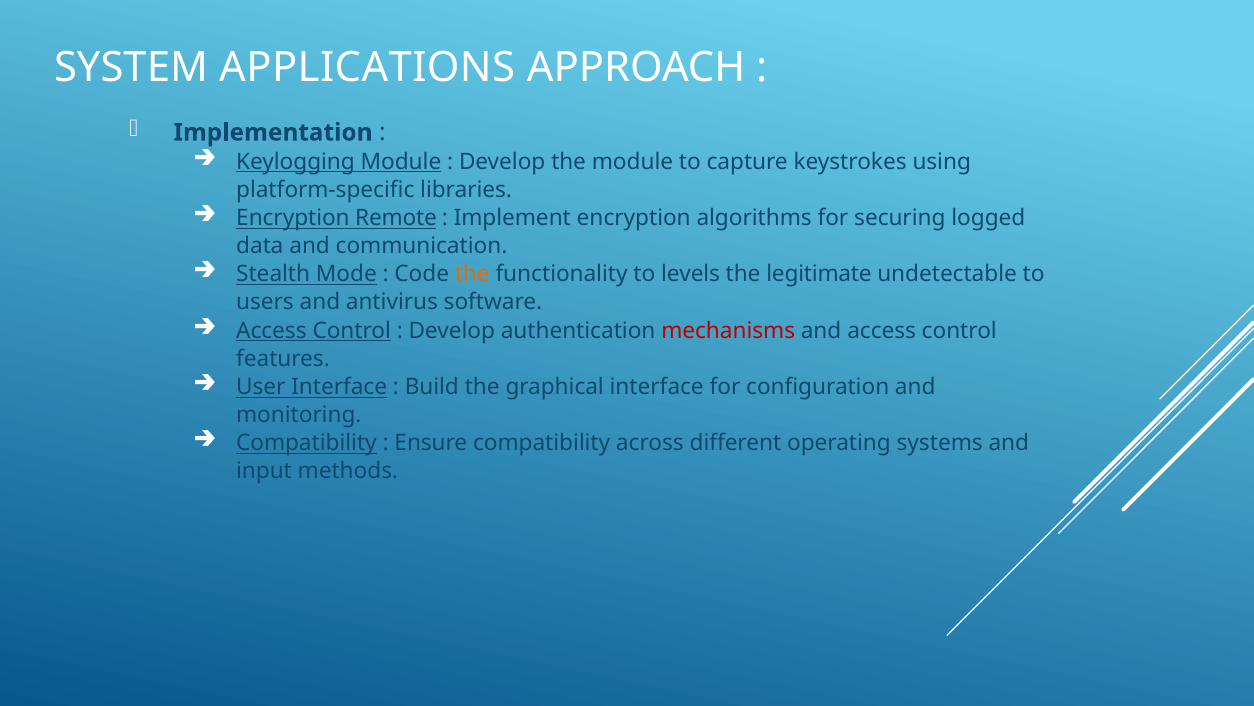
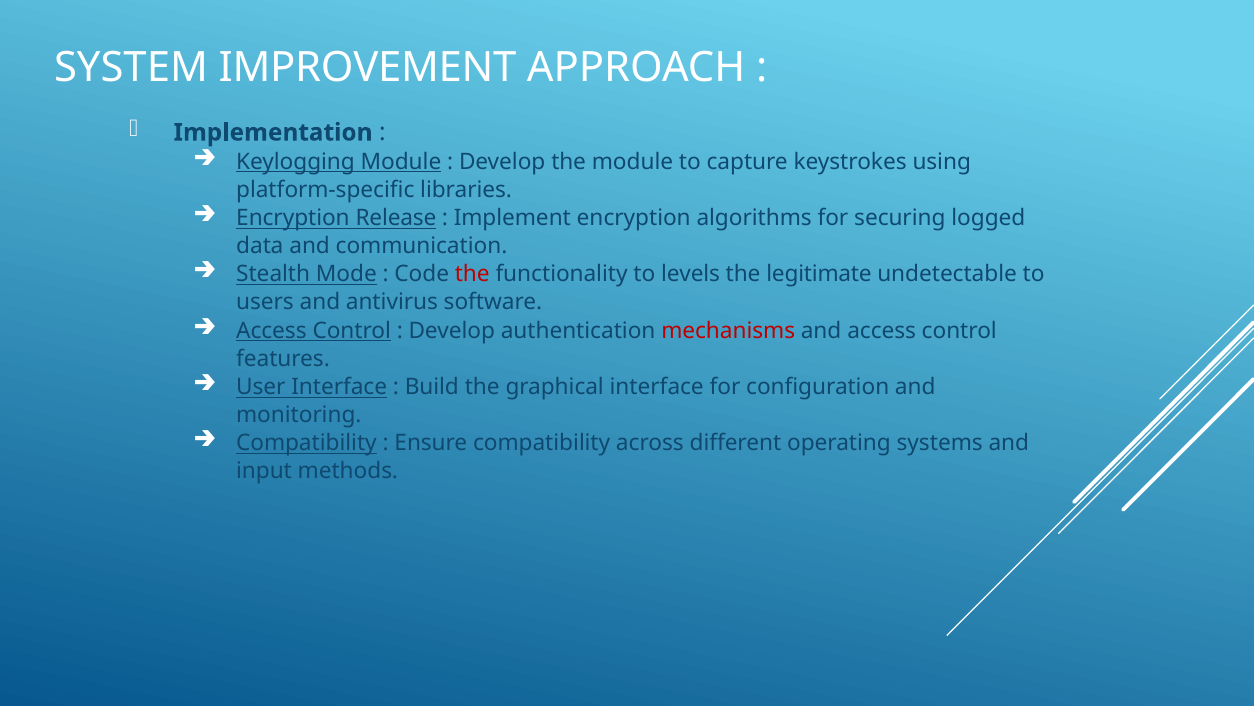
APPLICATIONS: APPLICATIONS -> IMPROVEMENT
Remote: Remote -> Release
the at (472, 274) colour: orange -> red
